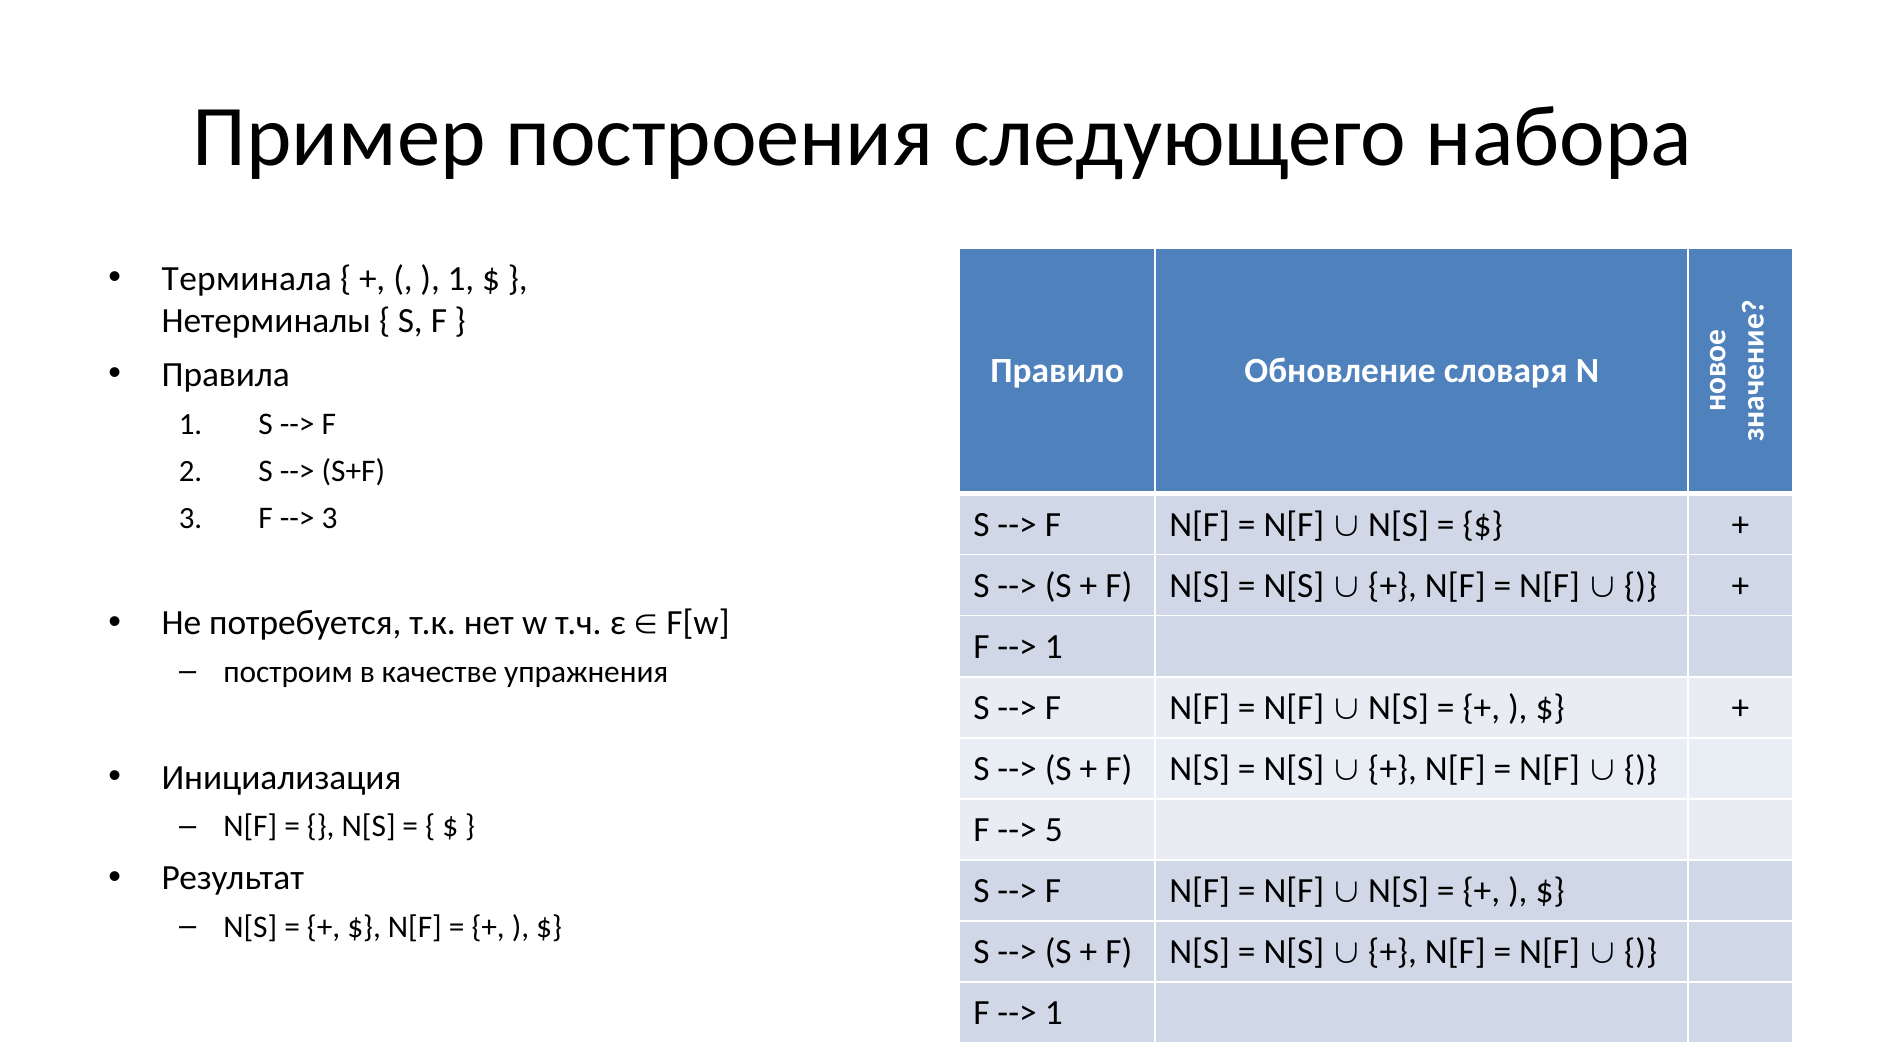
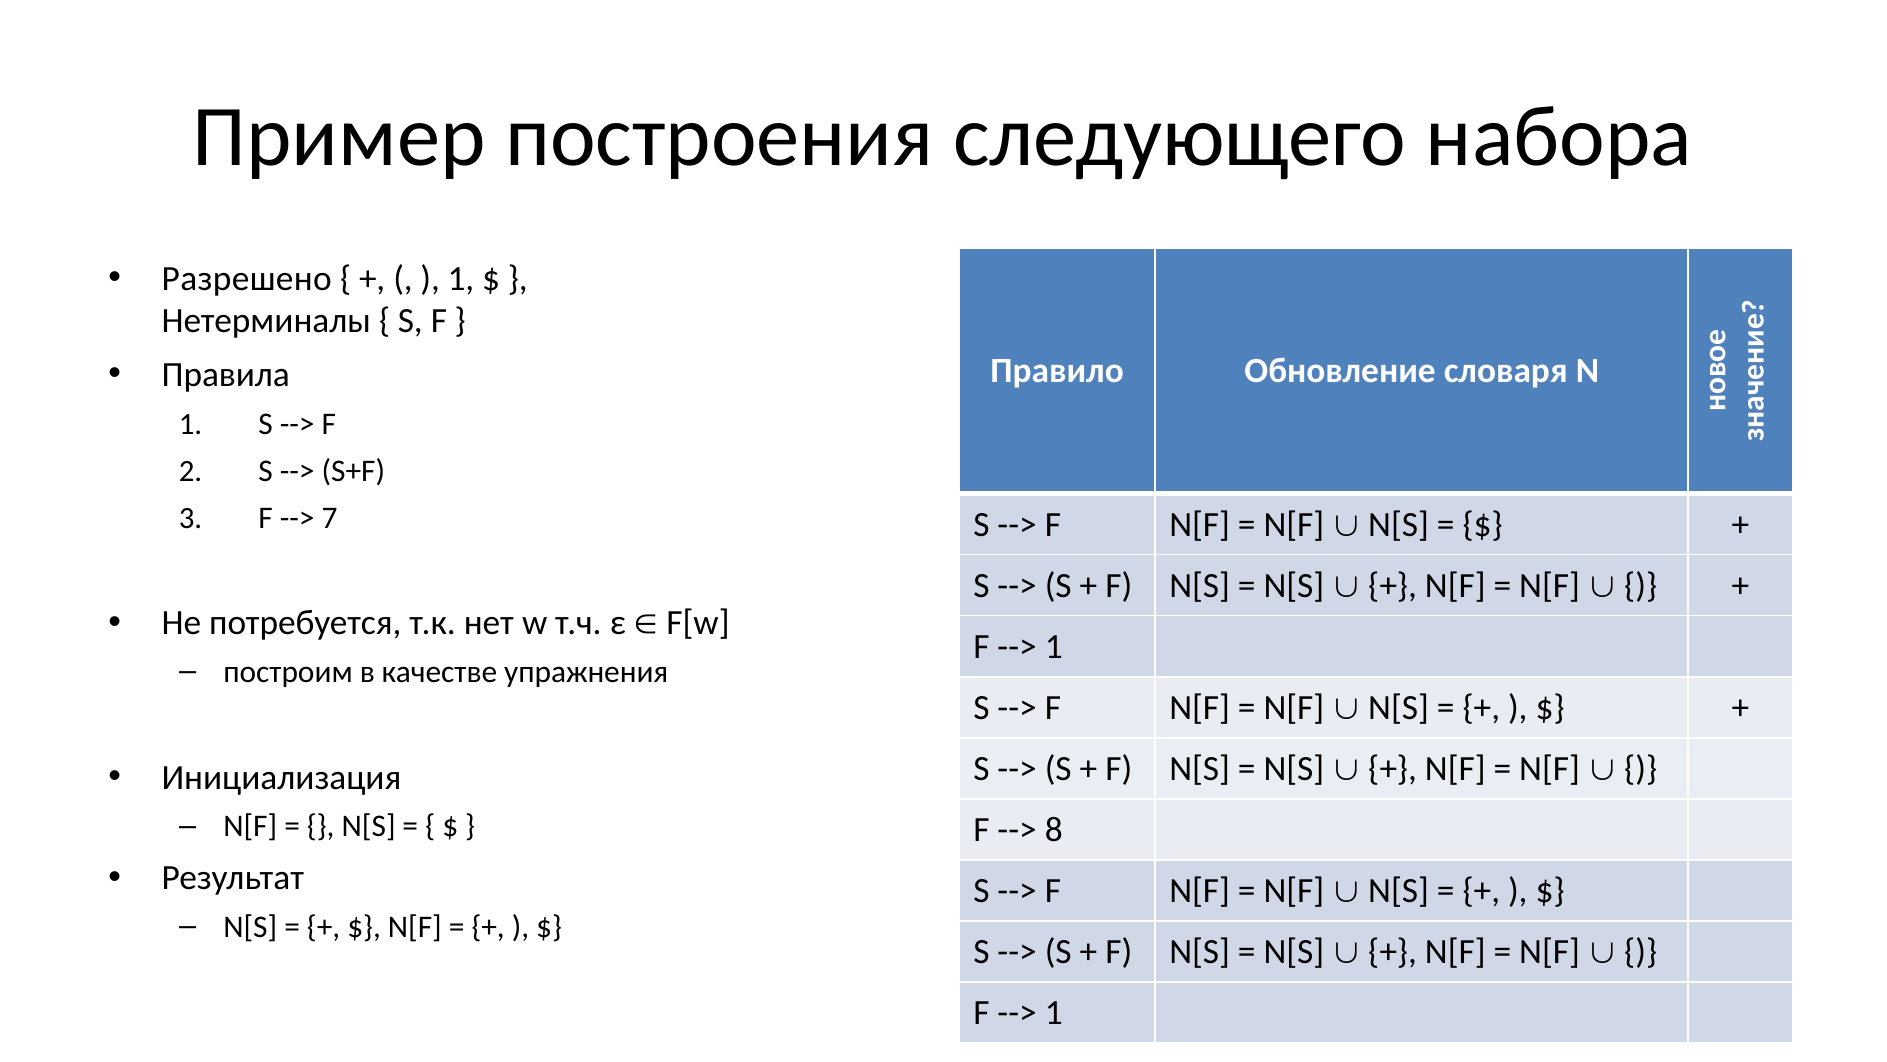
Терминала: Терминала -> Разрешено
3 at (330, 518): 3 -> 7
5: 5 -> 8
